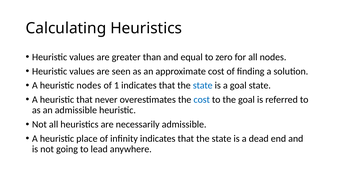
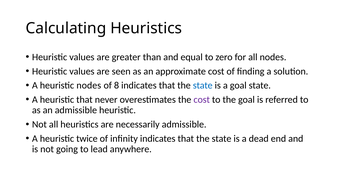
1: 1 -> 8
cost at (202, 99) colour: blue -> purple
place: place -> twice
